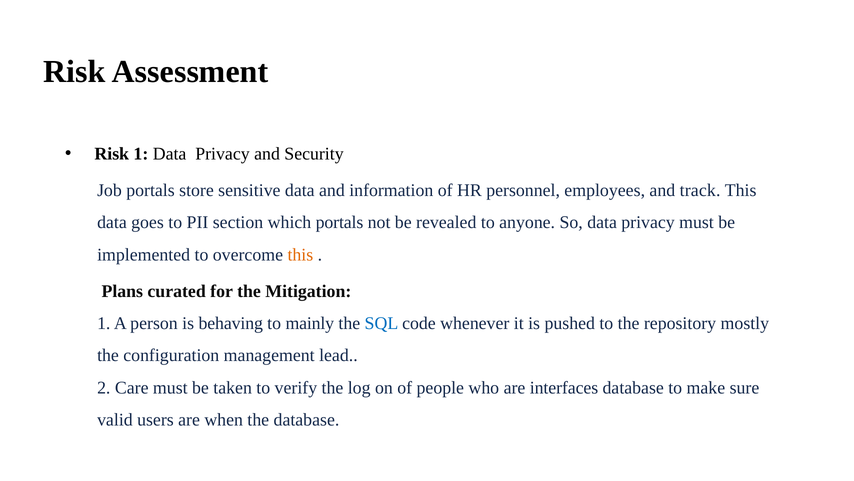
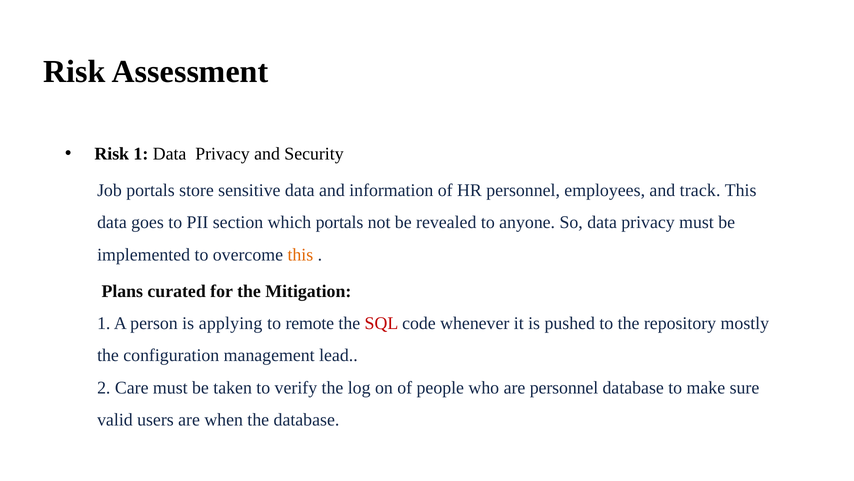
behaving: behaving -> applying
mainly: mainly -> remote
SQL colour: blue -> red
are interfaces: interfaces -> personnel
